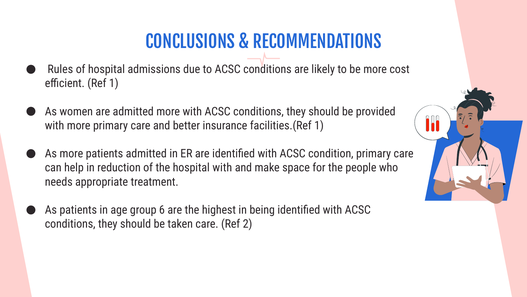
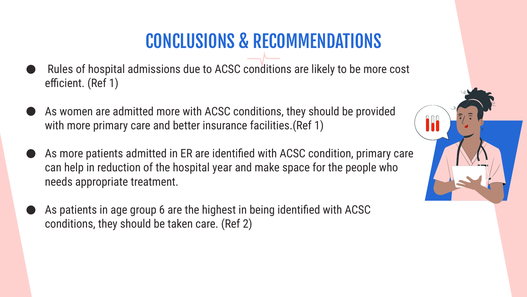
hospital with: with -> year
